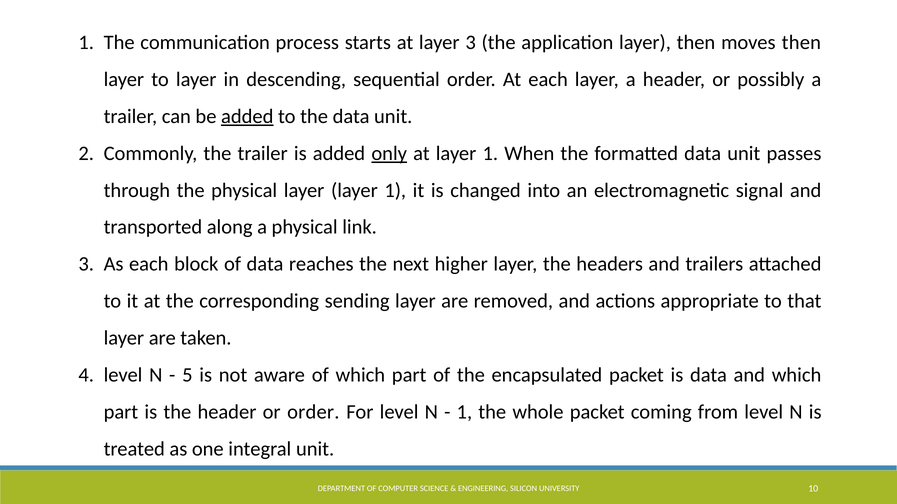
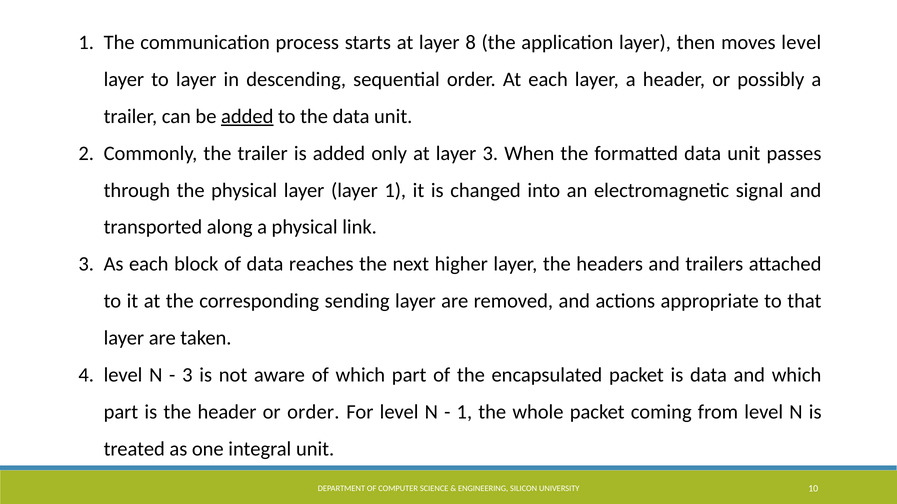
layer 3: 3 -> 8
moves then: then -> level
only underline: present -> none
at layer 1: 1 -> 3
5 at (187, 375): 5 -> 3
